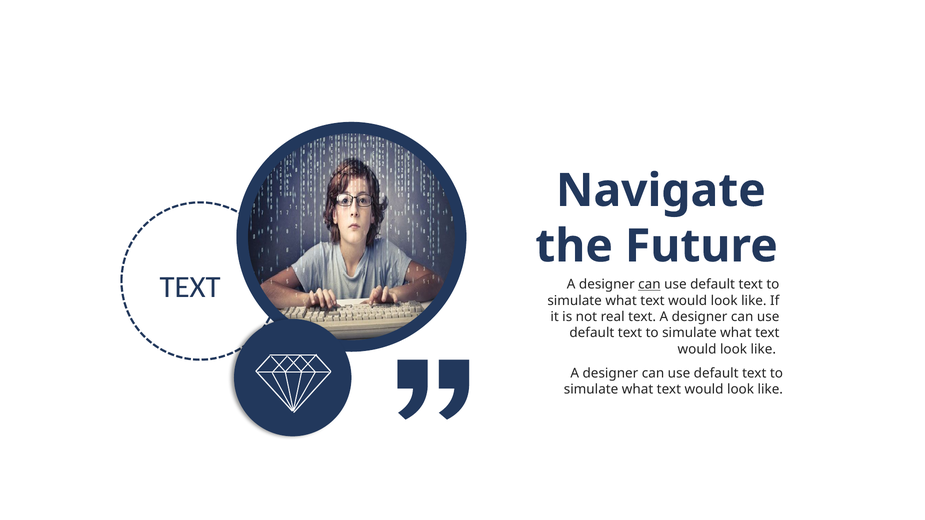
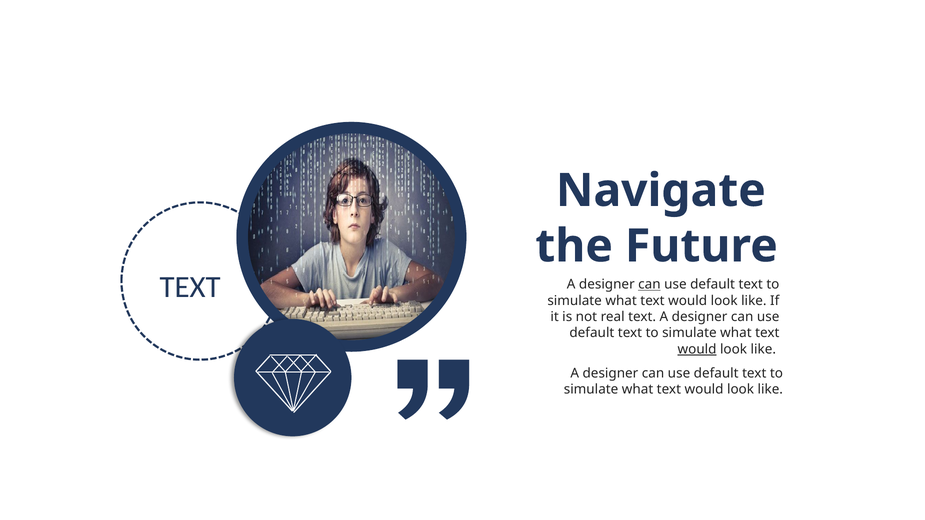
would at (697, 349) underline: none -> present
